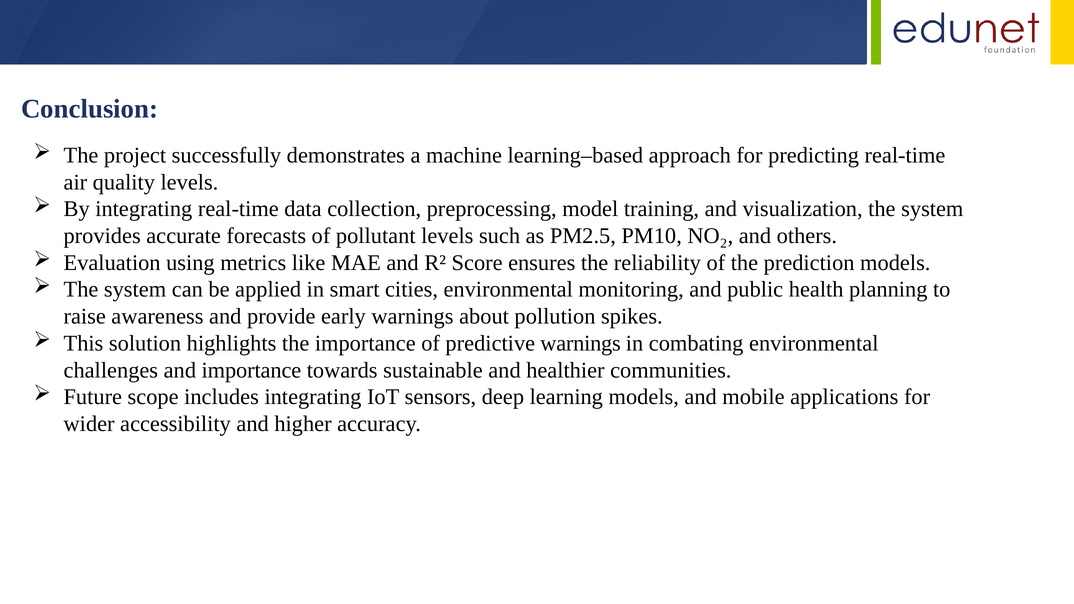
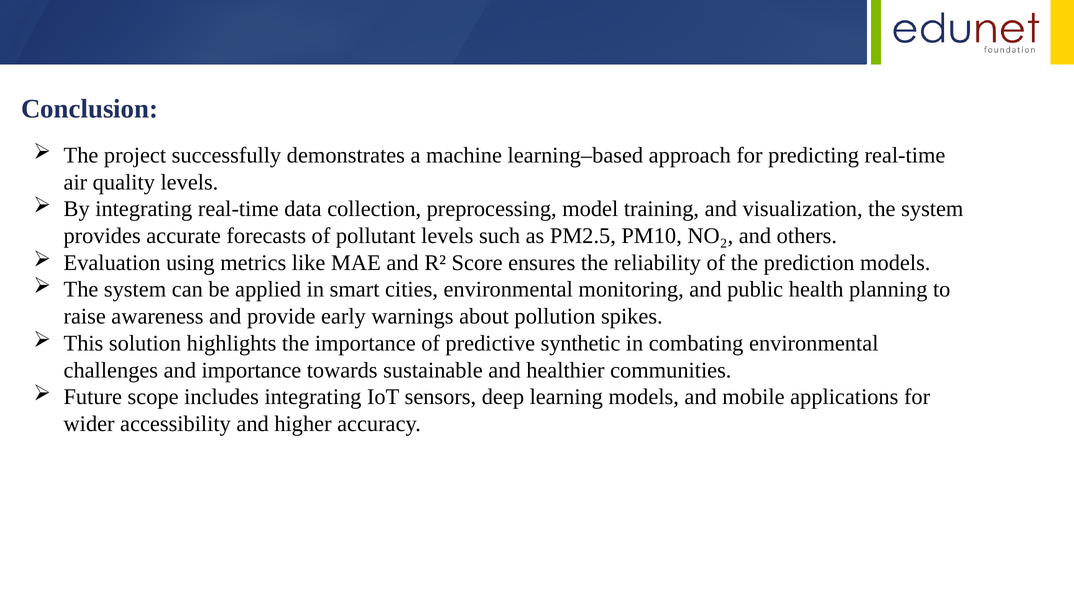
predictive warnings: warnings -> synthetic
